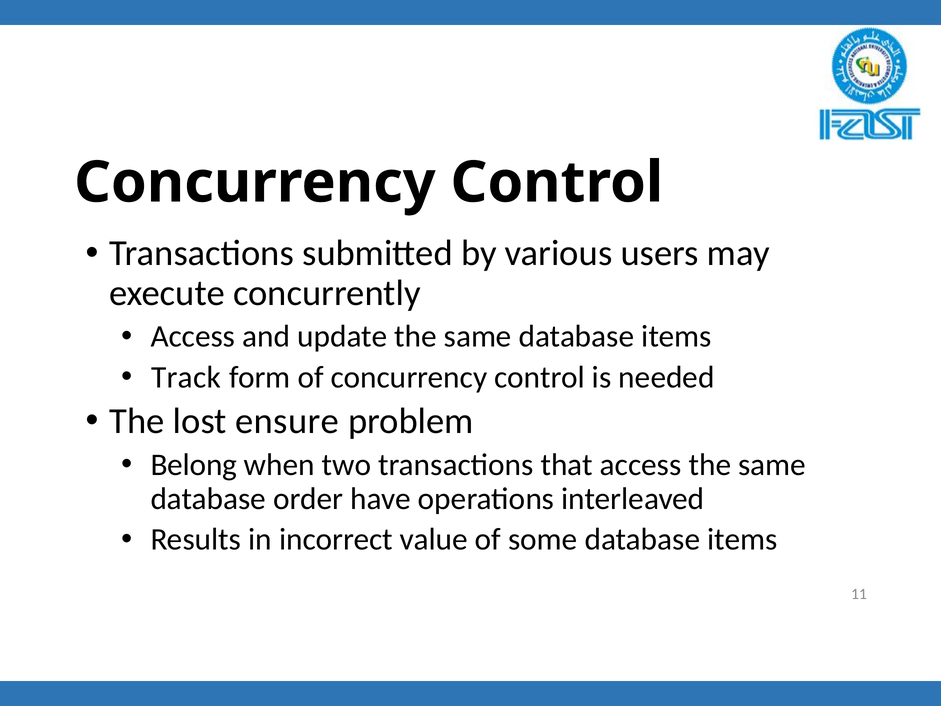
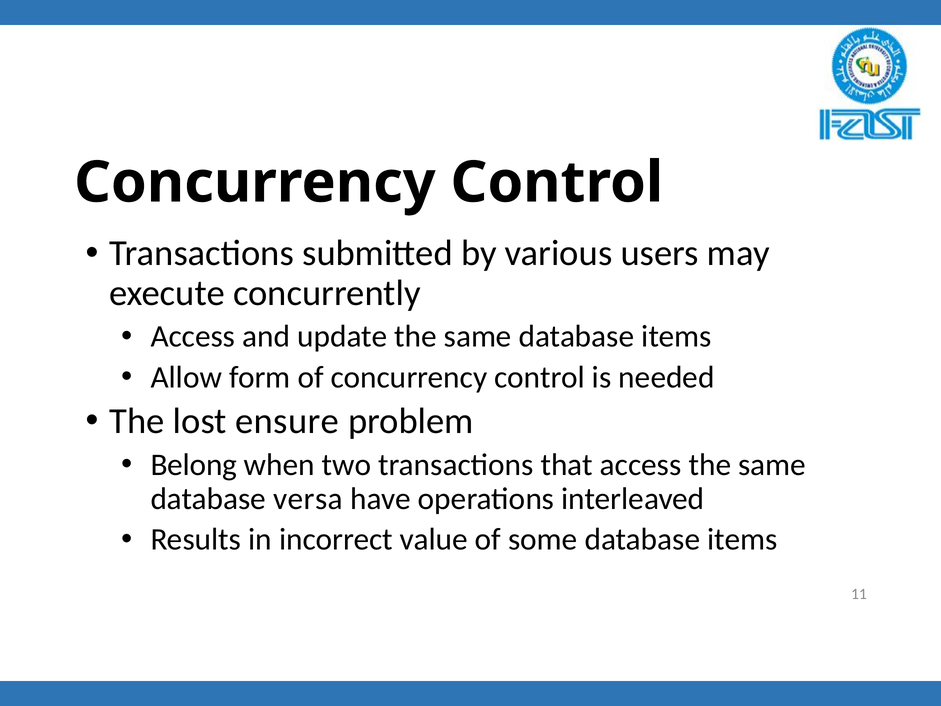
Track: Track -> Allow
order: order -> versa
